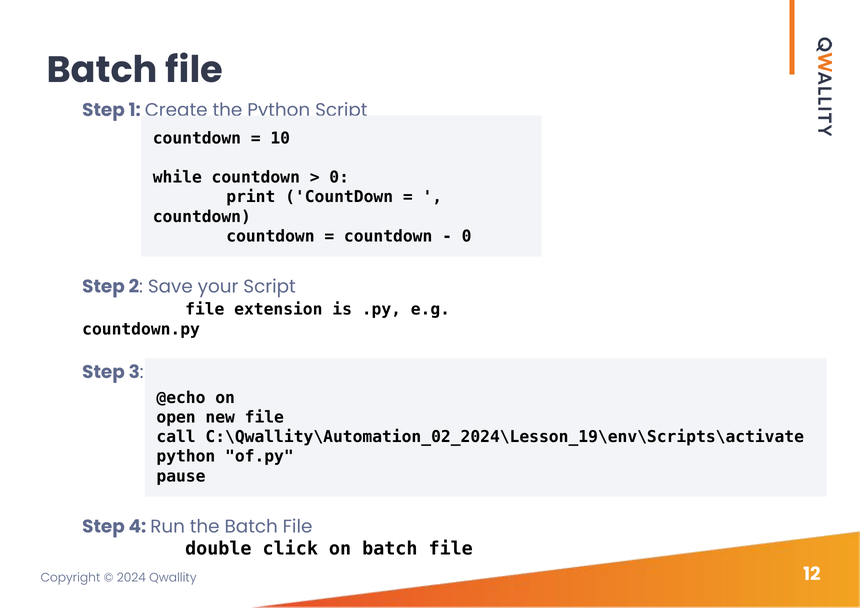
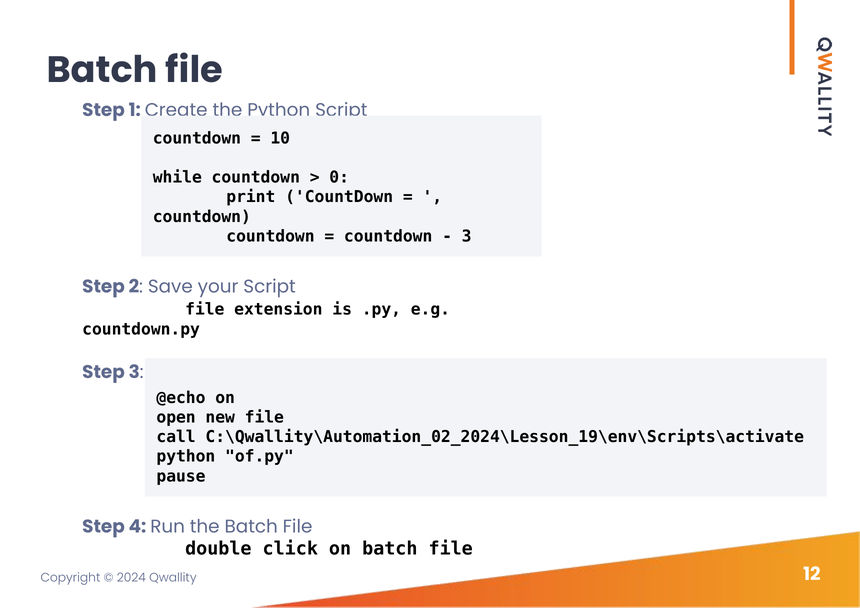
0 at (467, 236): 0 -> 3
